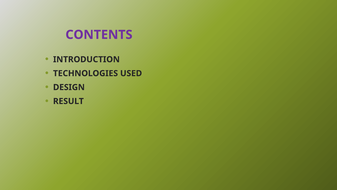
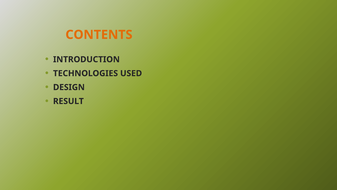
CONTENTS colour: purple -> orange
